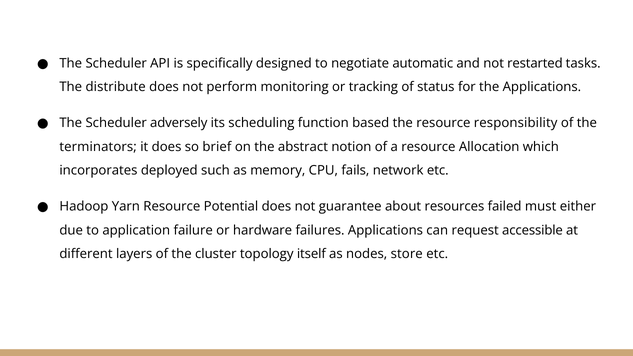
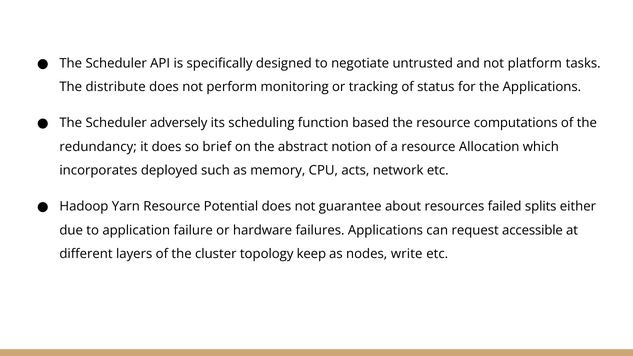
automatic: automatic -> untrusted
restarted: restarted -> platform
responsibility: responsibility -> computations
terminators: terminators -> redundancy
fails: fails -> acts
must: must -> splits
itself: itself -> keep
store: store -> write
